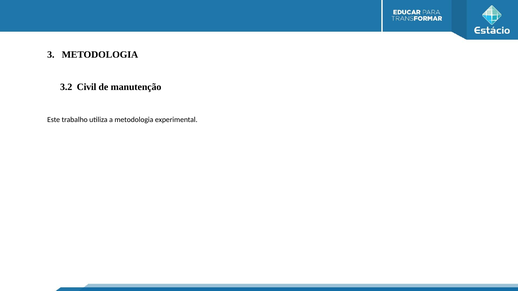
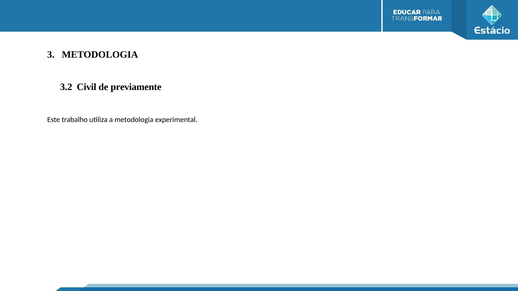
manutenção: manutenção -> previamente
